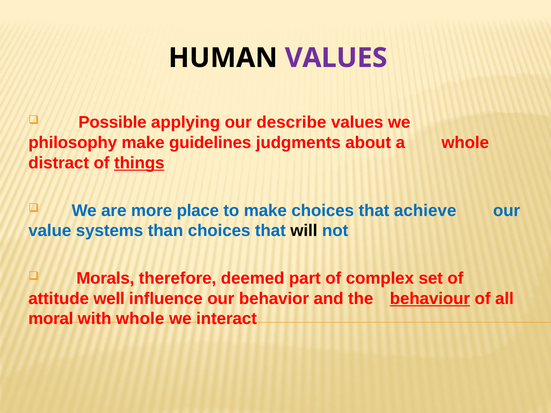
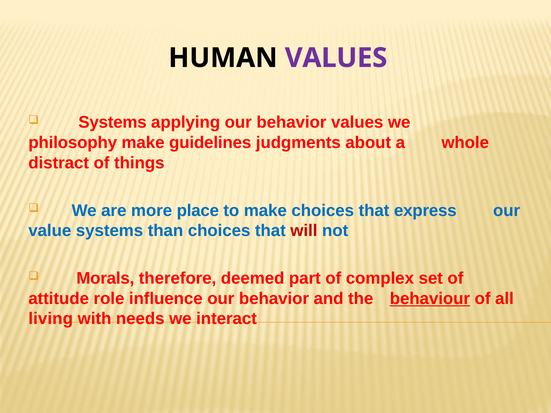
Possible at (113, 123): Possible -> Systems
applying our describe: describe -> behavior
things underline: present -> none
achieve: achieve -> express
will colour: black -> red
well: well -> role
moral: moral -> living
with whole: whole -> needs
